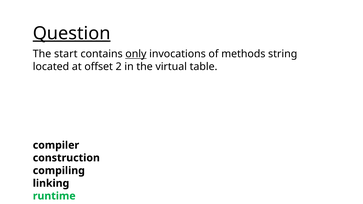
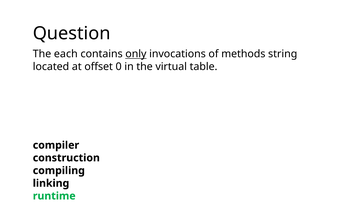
Question underline: present -> none
start: start -> each
2: 2 -> 0
